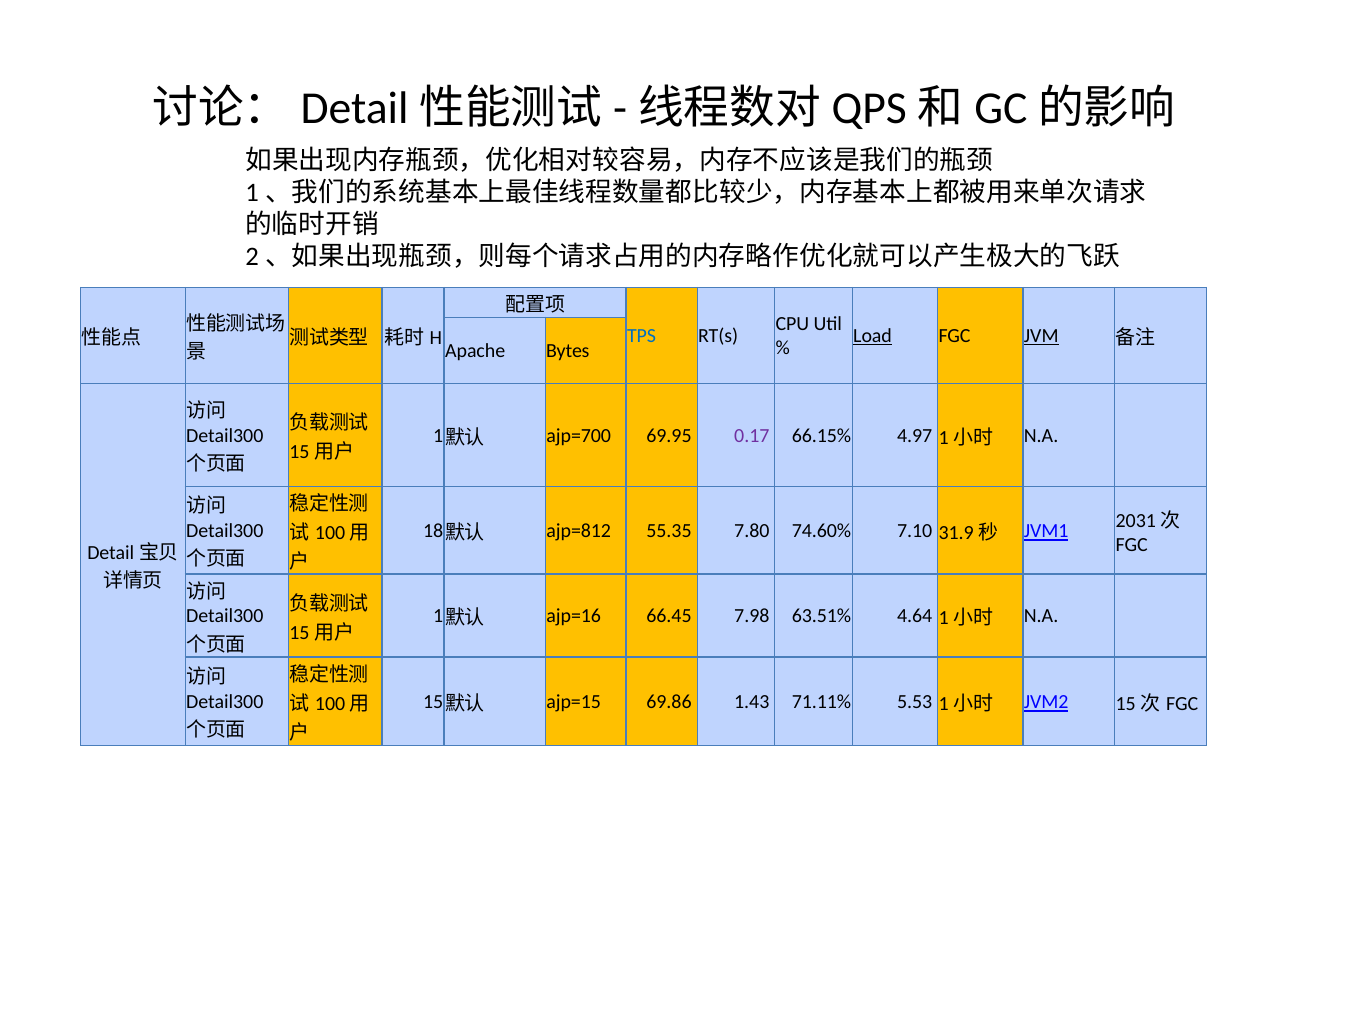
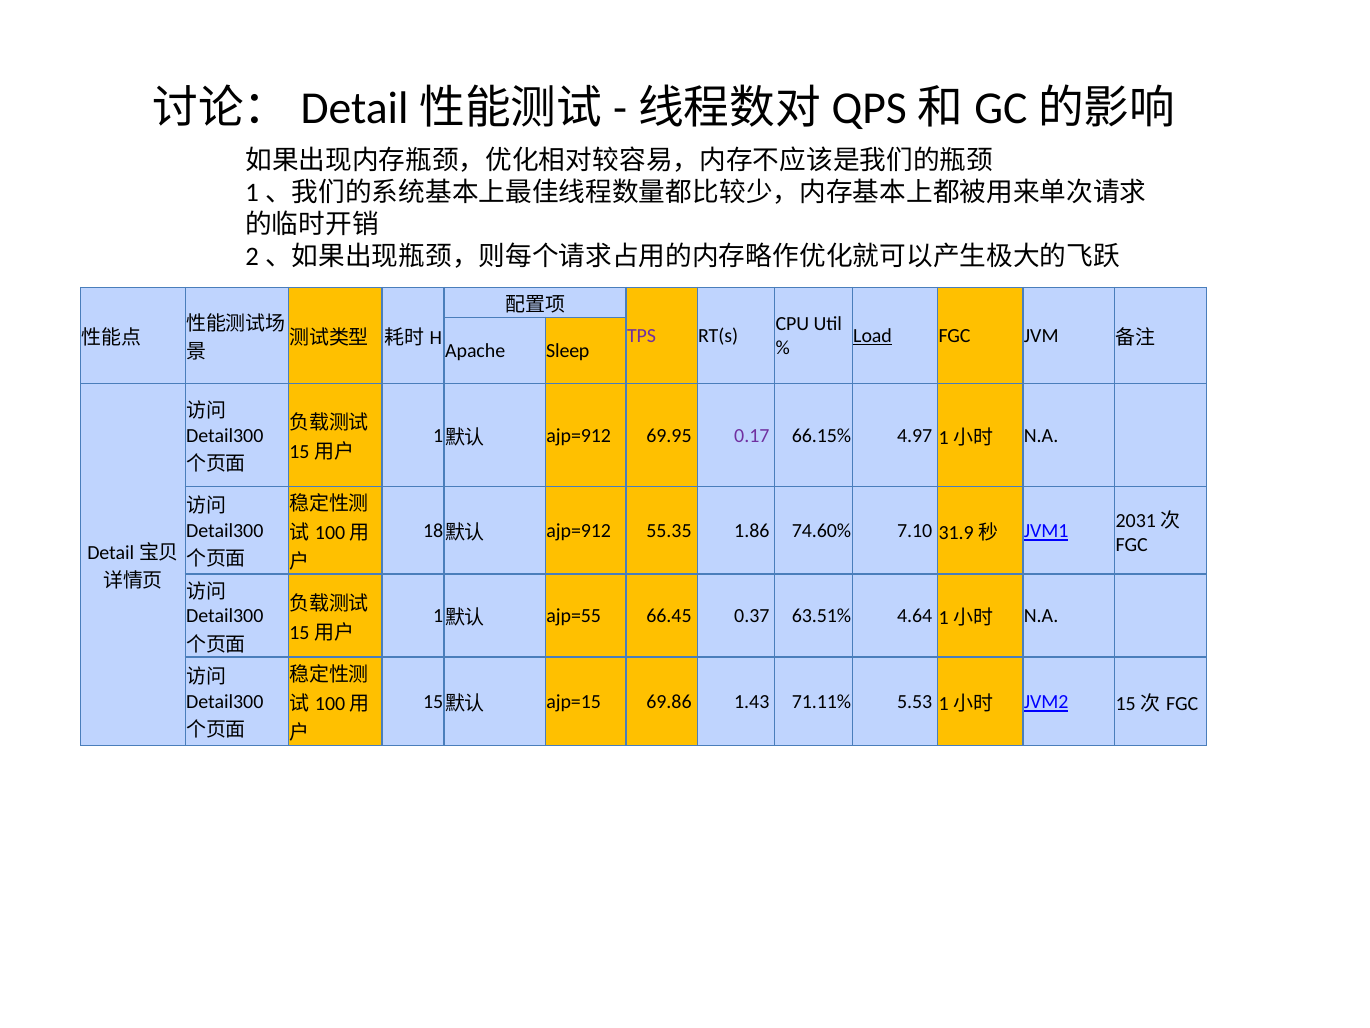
TPS colour: blue -> purple
JVM underline: present -> none
Bytes: Bytes -> Sleep
ajp=700 at (579, 435): ajp=700 -> ajp=912
ajp=812 at (579, 531): ajp=812 -> ajp=912
7.80: 7.80 -> 1.86
ajp=16: ajp=16 -> ajp=55
7.98: 7.98 -> 0.37
